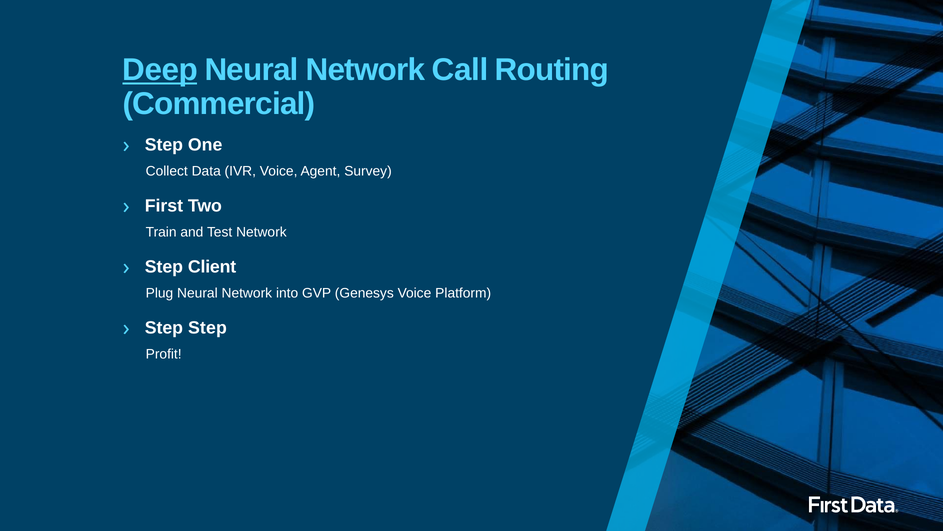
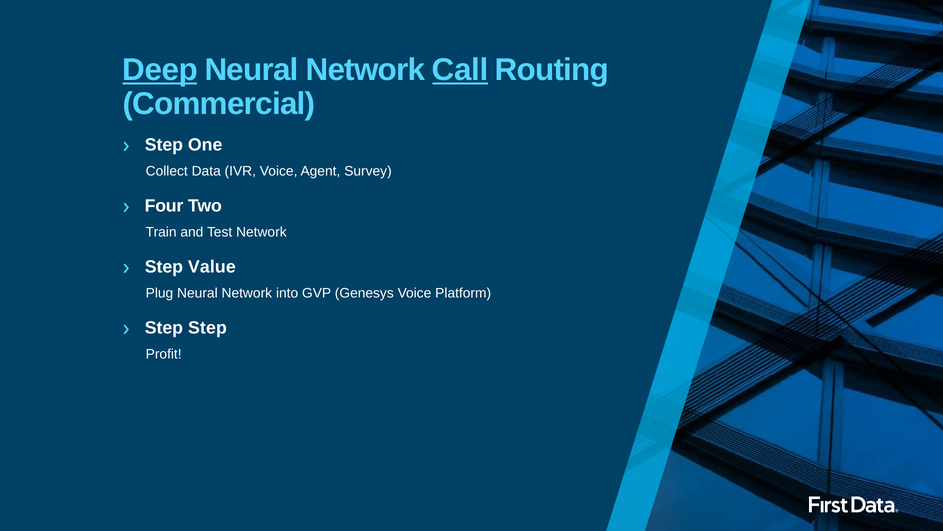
Call underline: none -> present
First: First -> Four
Client: Client -> Value
